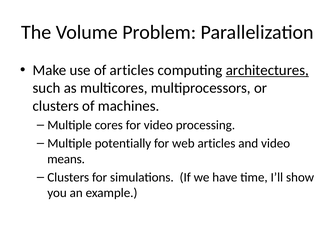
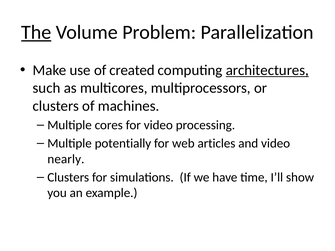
The underline: none -> present
of articles: articles -> created
means: means -> nearly
